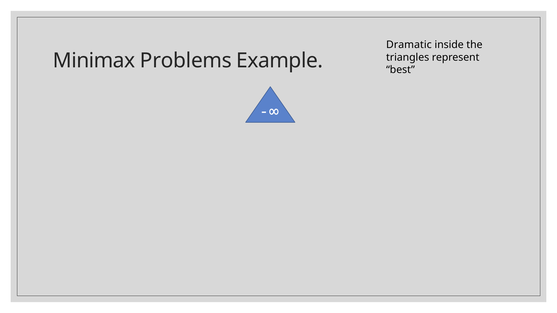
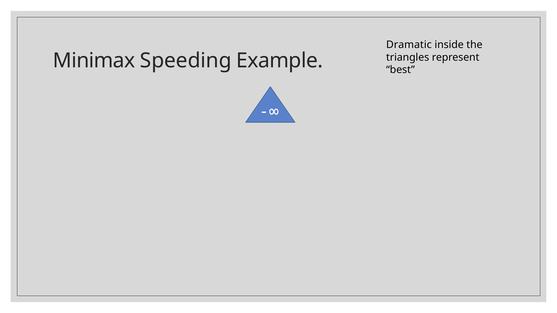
Problems: Problems -> Speeding
